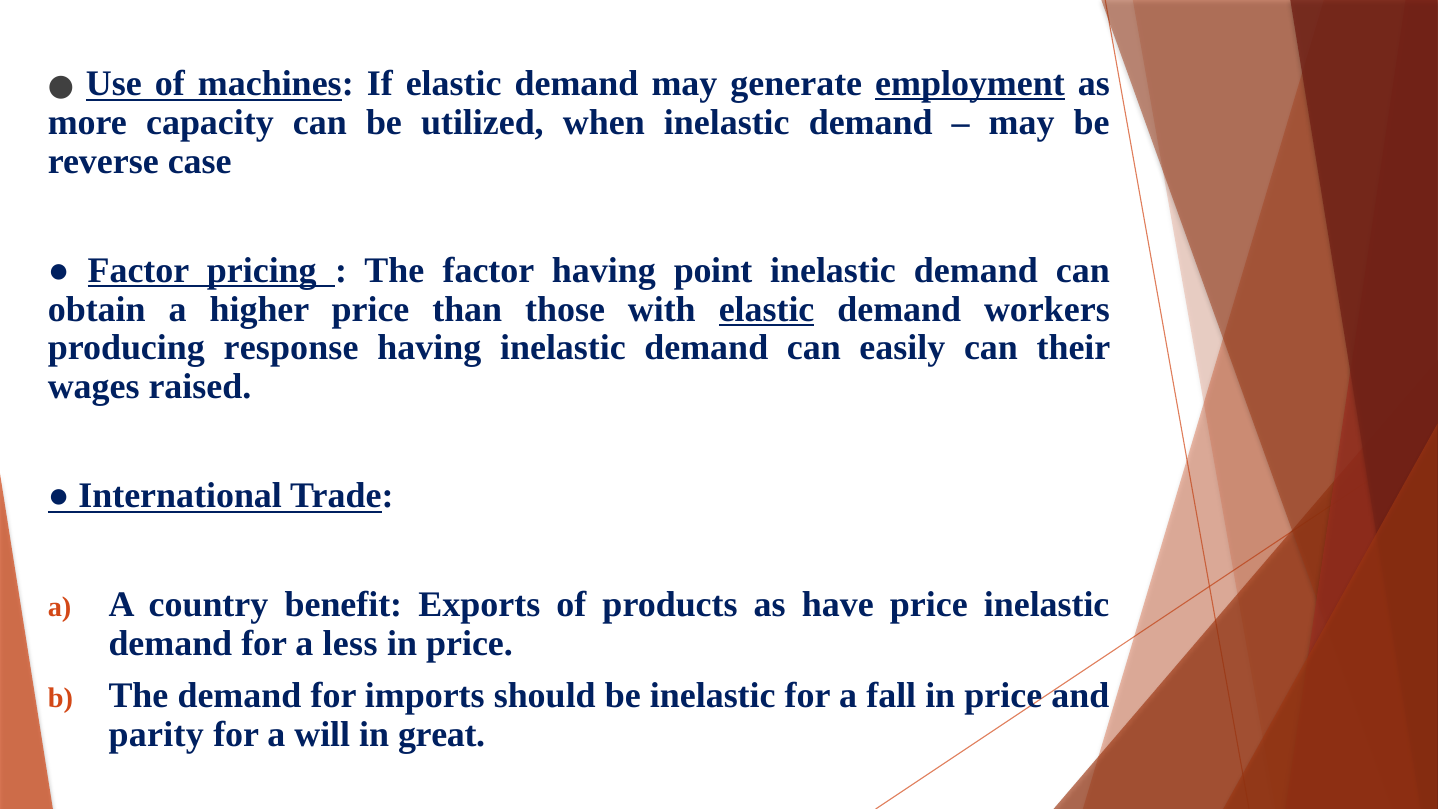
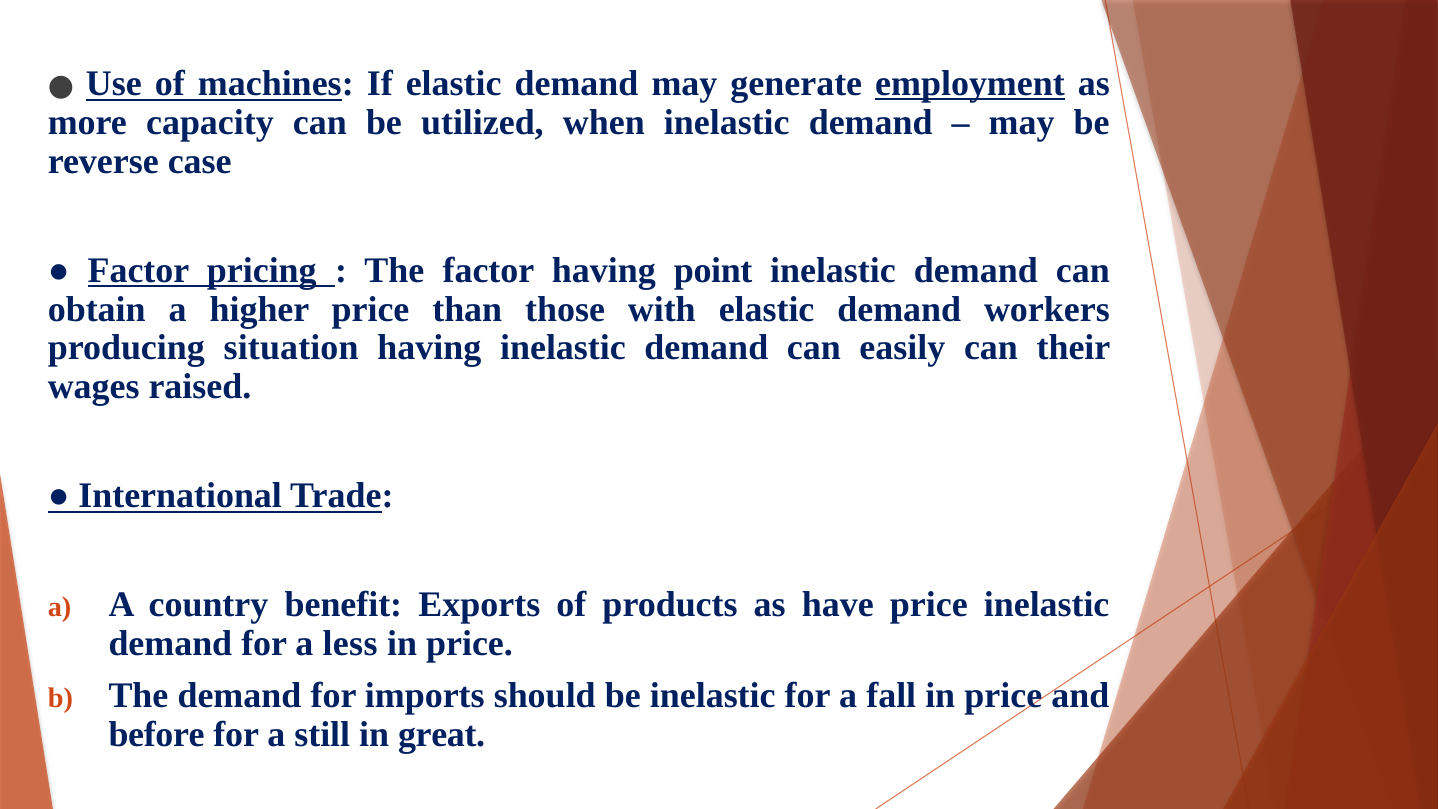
elastic at (767, 309) underline: present -> none
response: response -> situation
parity: parity -> before
will: will -> still
